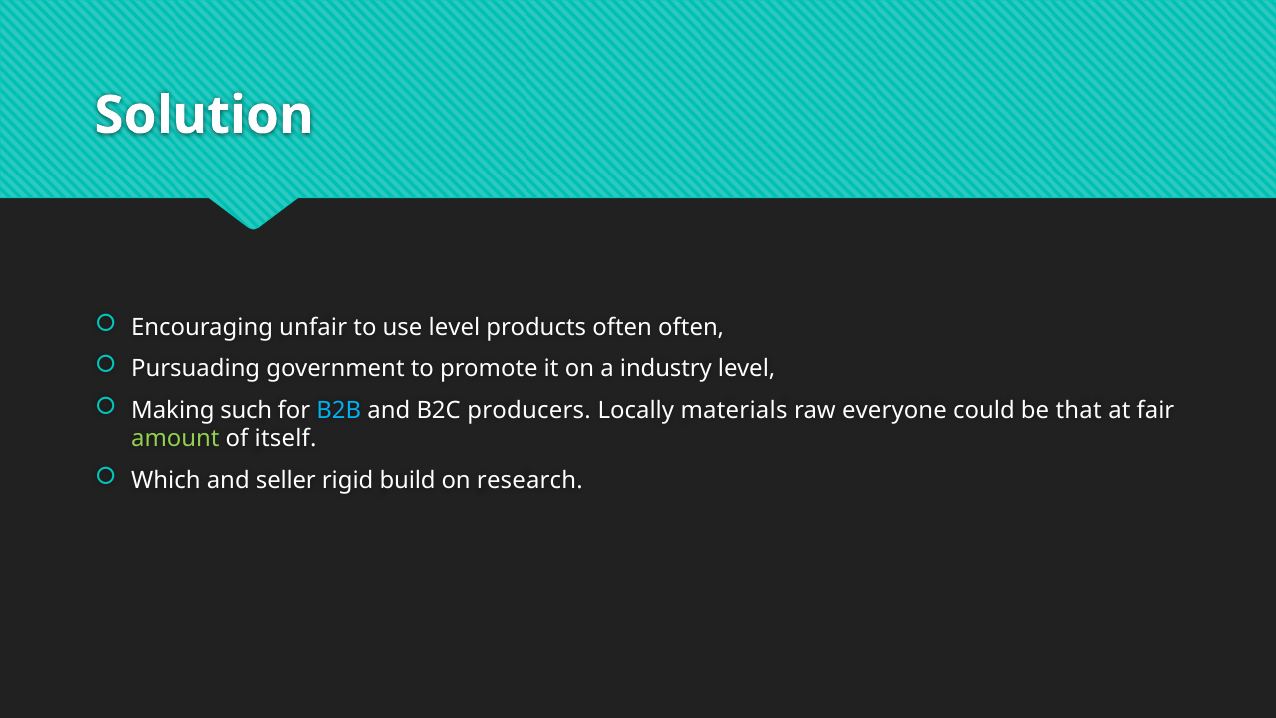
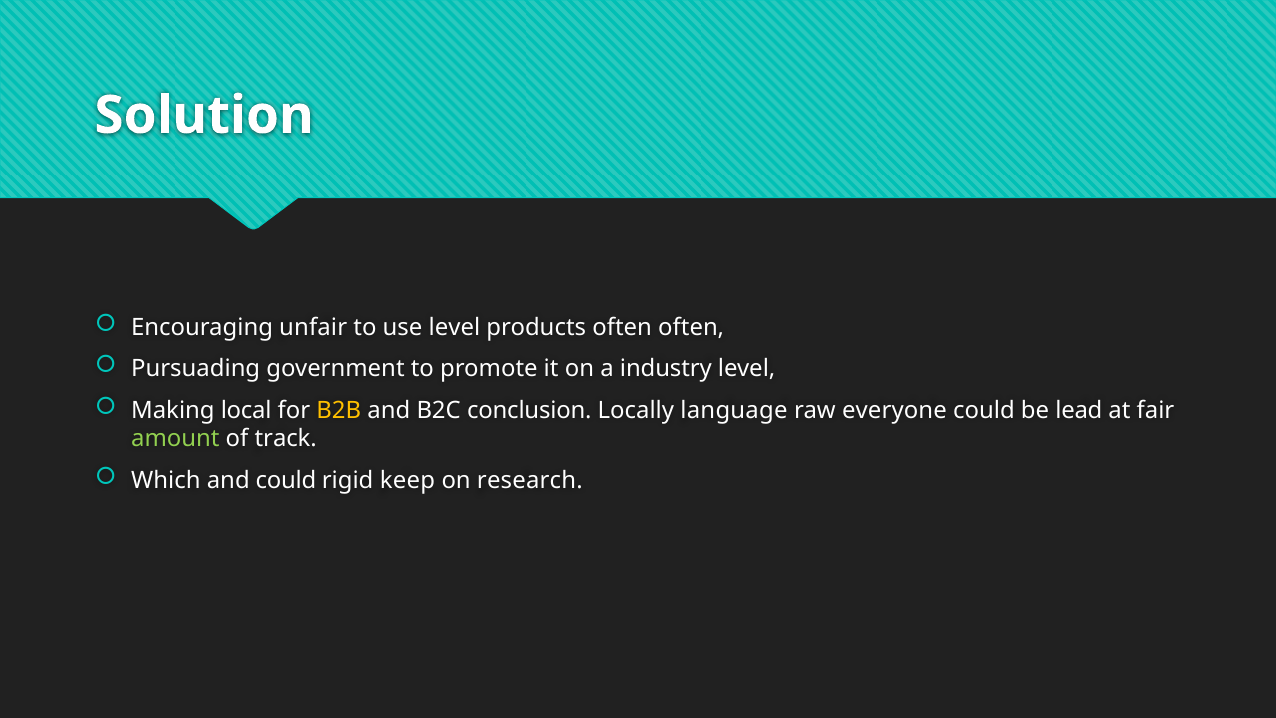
such: such -> local
B2B colour: light blue -> yellow
producers: producers -> conclusion
materials: materials -> language
that: that -> lead
itself: itself -> track
and seller: seller -> could
build: build -> keep
